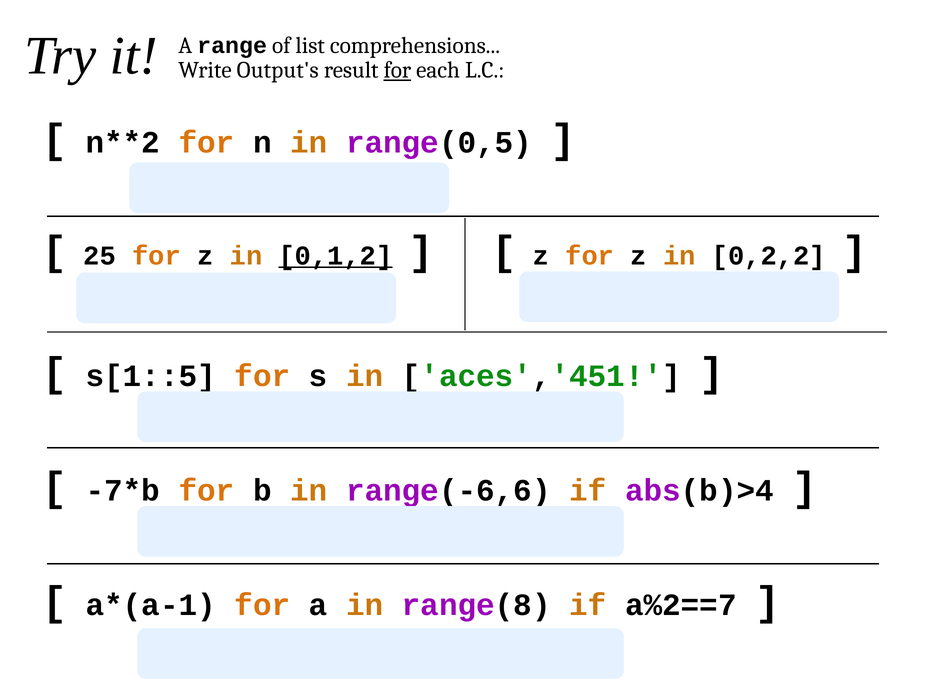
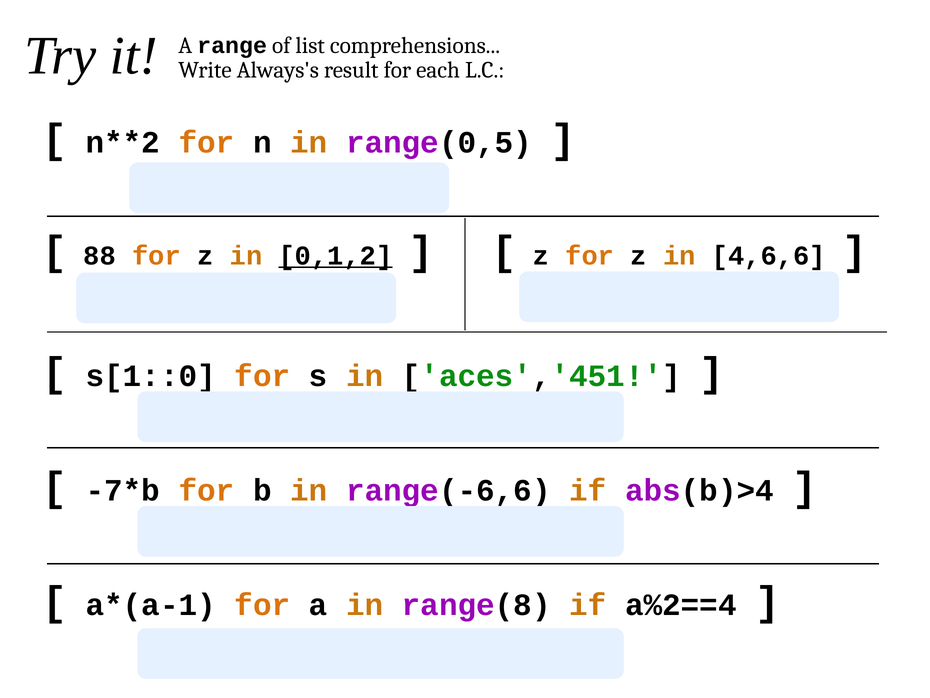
Output's: Output's -> Always's
for at (397, 70) underline: present -> none
25: 25 -> 88
0,2,2: 0,2,2 -> 4,6,6
s[1::5: s[1::5 -> s[1::0
a%2==7: a%2==7 -> a%2==4
